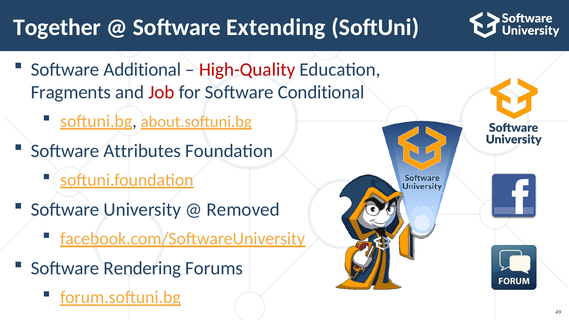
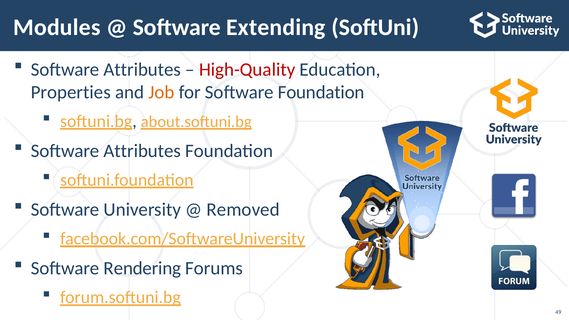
Together: Together -> Modules
Additional at (142, 69): Additional -> Attributes
Fragments: Fragments -> Properties
Job colour: red -> orange
Software Conditional: Conditional -> Foundation
